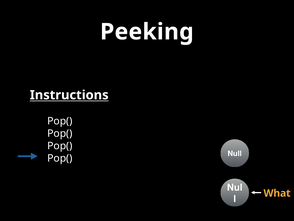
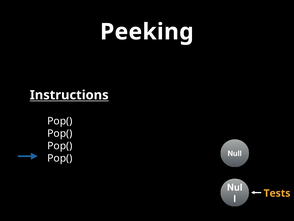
What: What -> Tests
